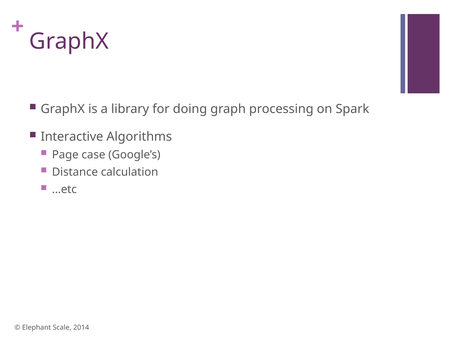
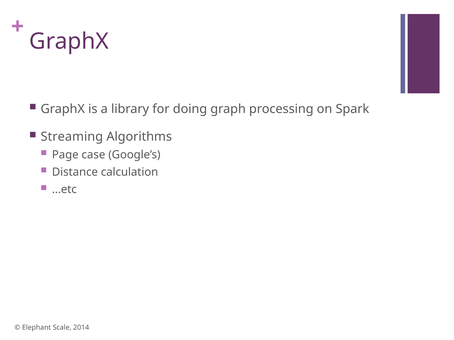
Interactive: Interactive -> Streaming
